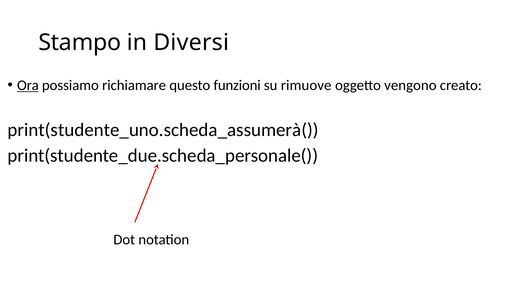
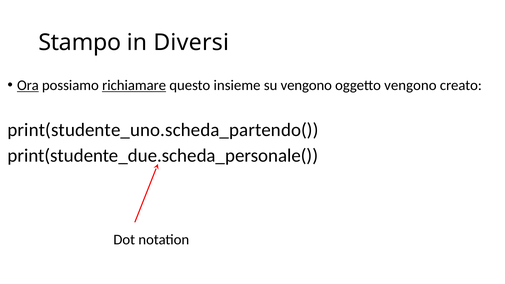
richiamare underline: none -> present
funzioni: funzioni -> insieme
su rimuove: rimuove -> vengono
print(studente_uno.scheda_assumerà(: print(studente_uno.scheda_assumerà( -> print(studente_uno.scheda_partendo(
